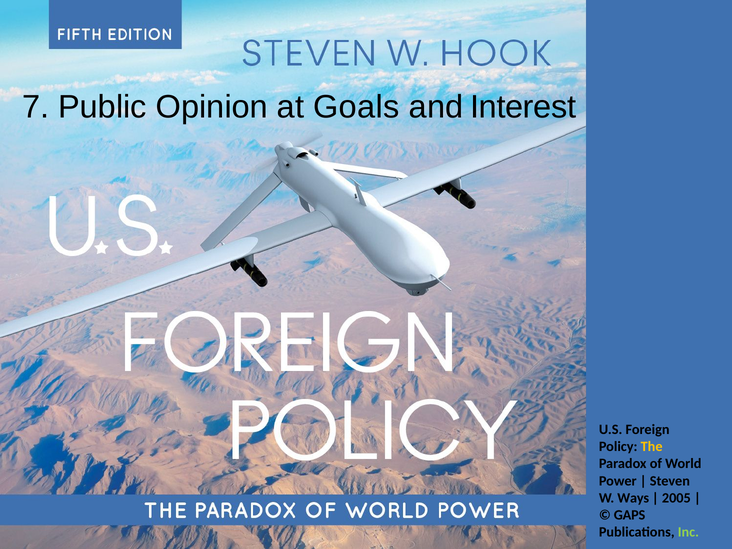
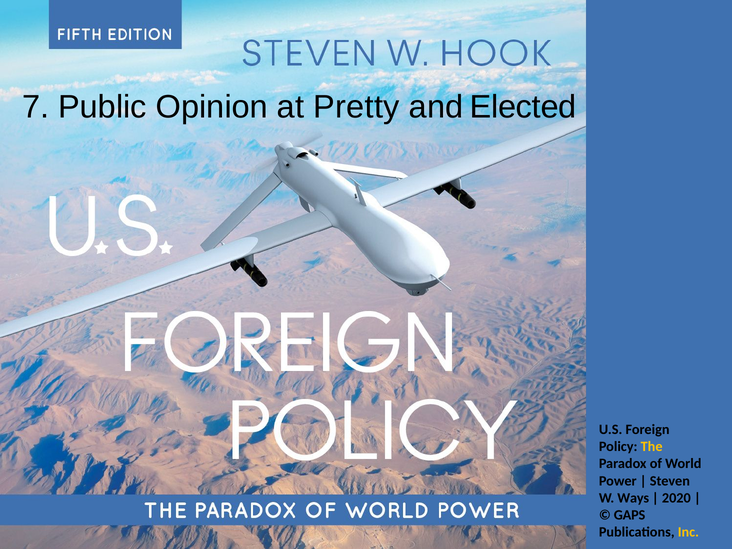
Goals: Goals -> Pretty
Interest: Interest -> Elected
2005: 2005 -> 2020
Inc colour: light green -> yellow
